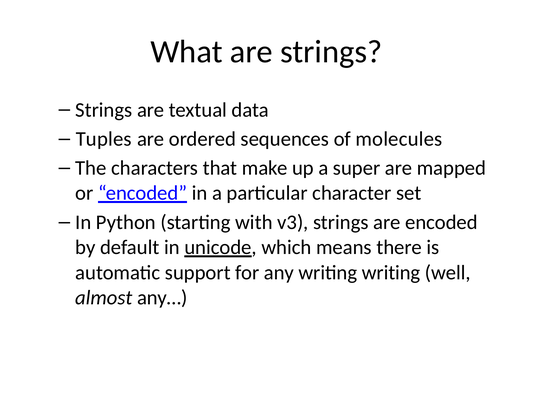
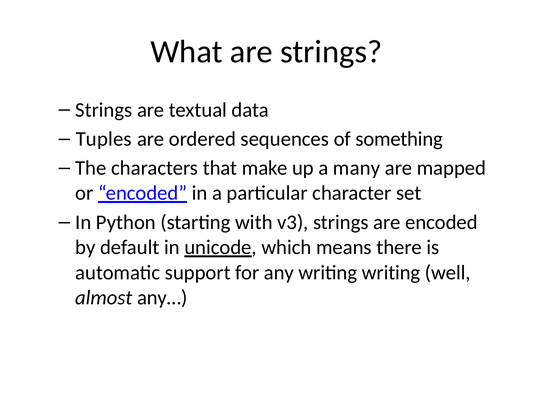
molecules: molecules -> something
super: super -> many
